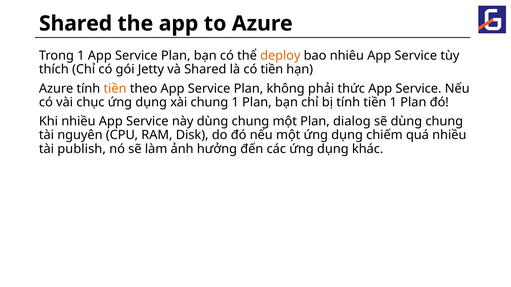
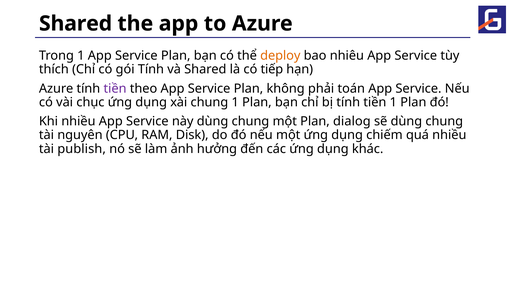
gói Jetty: Jetty -> Tính
có tiền: tiền -> tiếp
tiền at (115, 89) colour: orange -> purple
thức: thức -> toán
